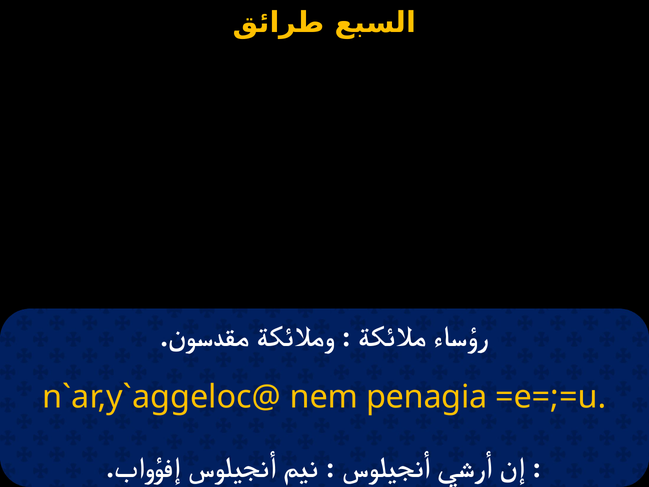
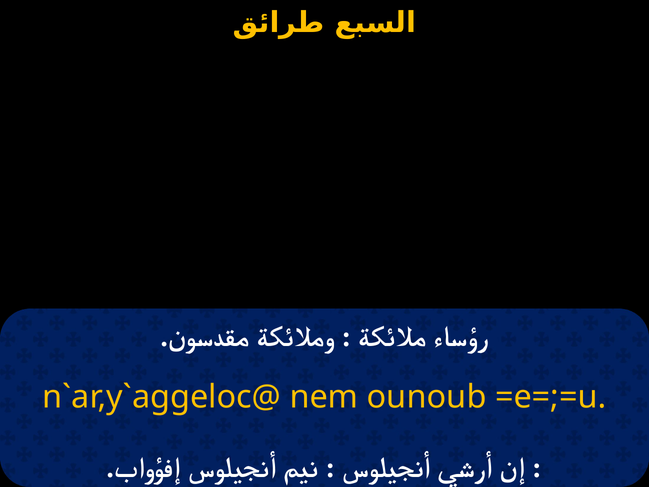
penagia: penagia -> ounoub
